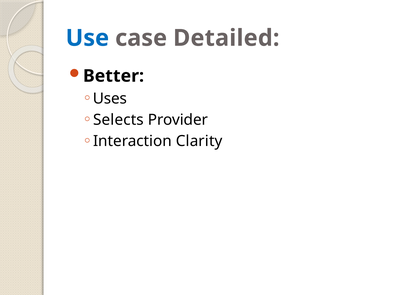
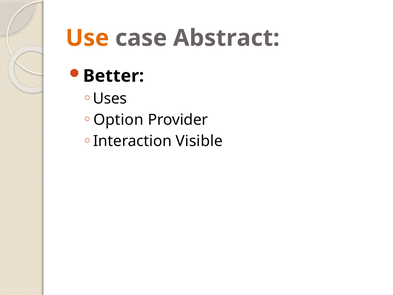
Use colour: blue -> orange
Detailed: Detailed -> Abstract
Selects: Selects -> Option
Clarity: Clarity -> Visible
